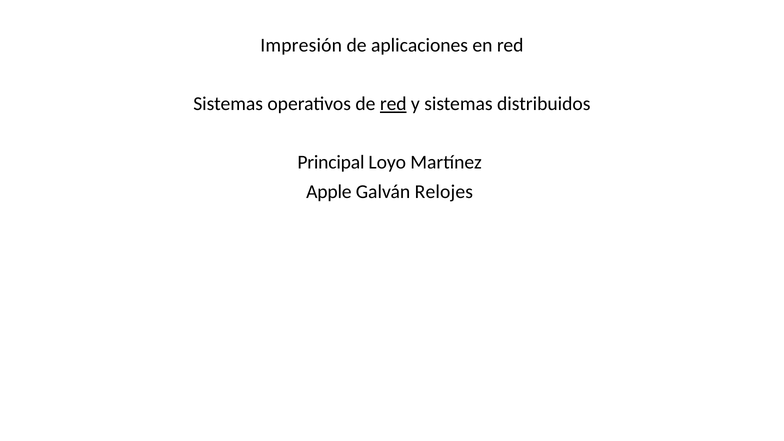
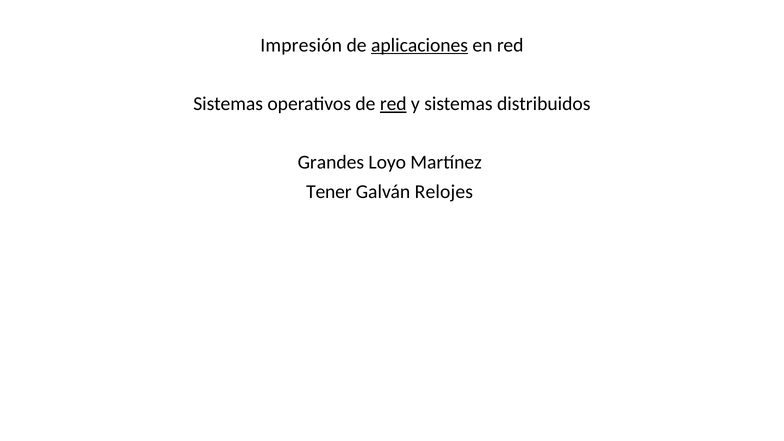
aplicaciones underline: none -> present
Principal: Principal -> Grandes
Apple: Apple -> Tener
